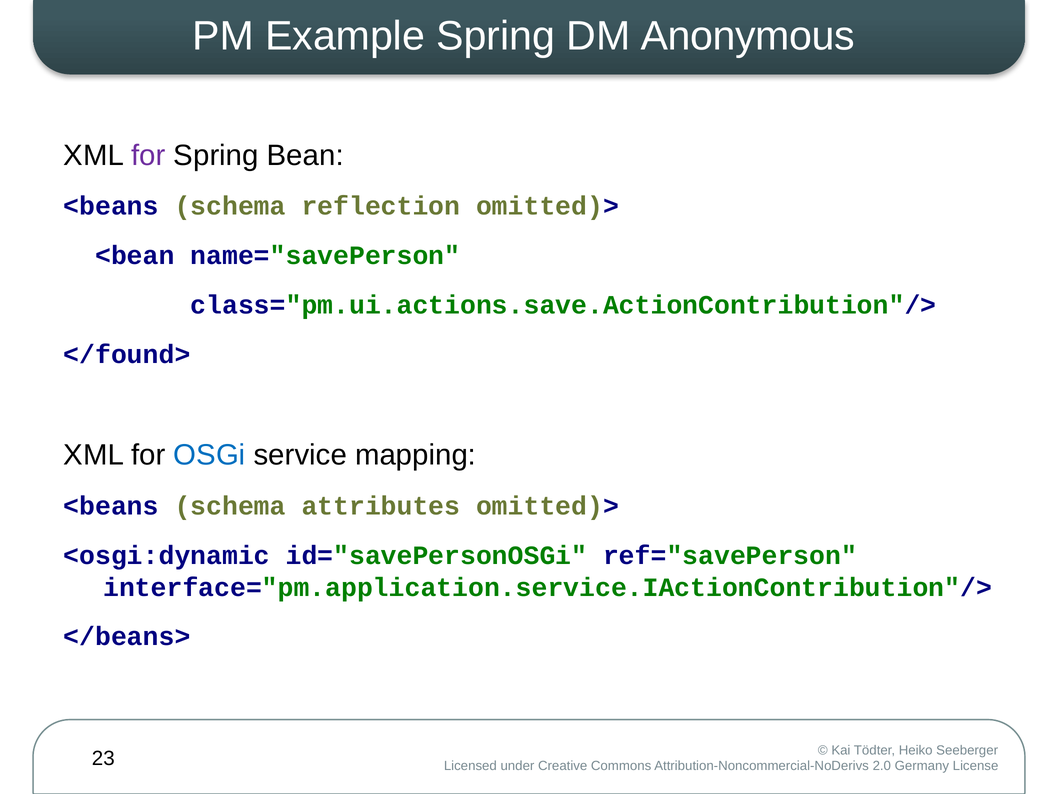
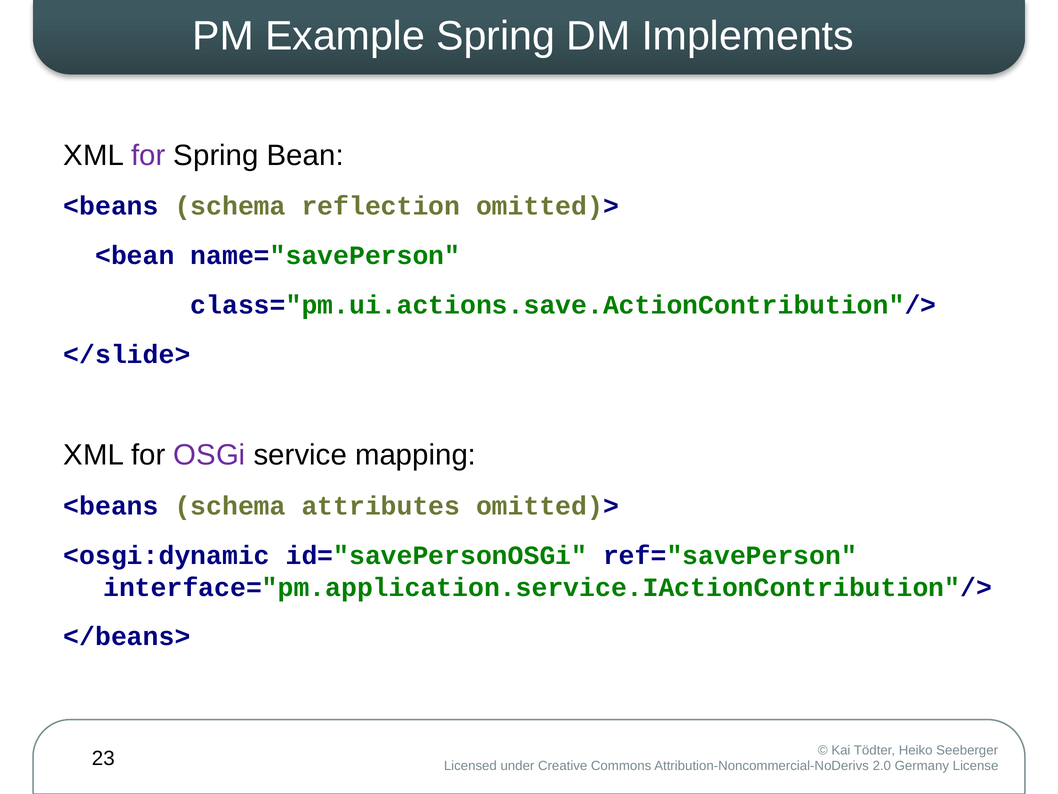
Anonymous: Anonymous -> Implements
</found>: </found> -> </slide>
OSGi colour: blue -> purple
